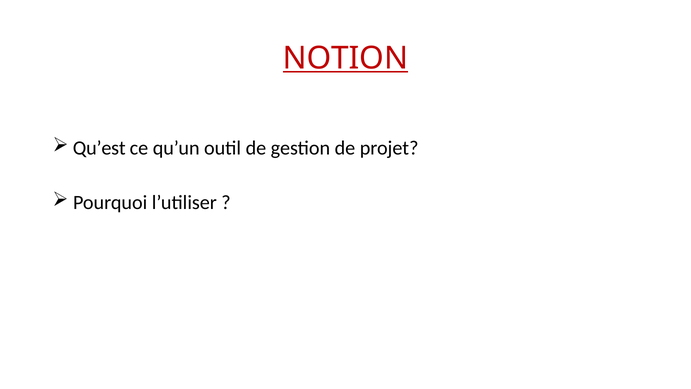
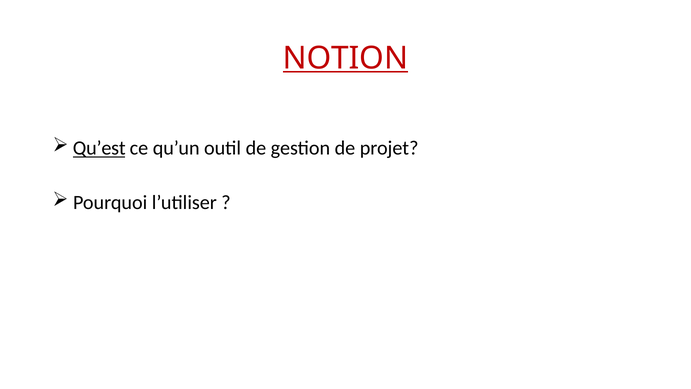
Qu’est underline: none -> present
